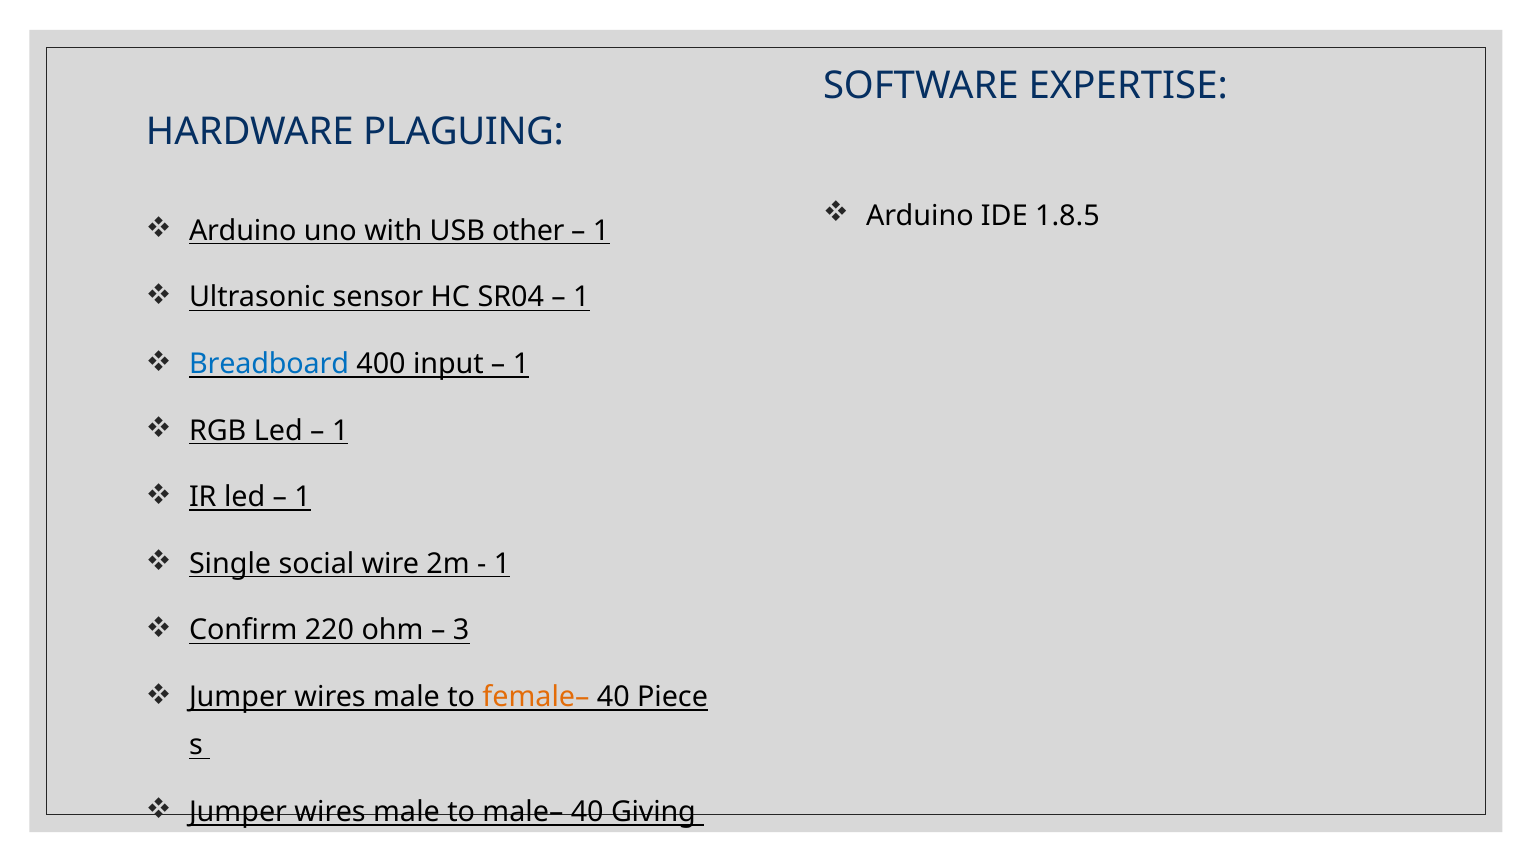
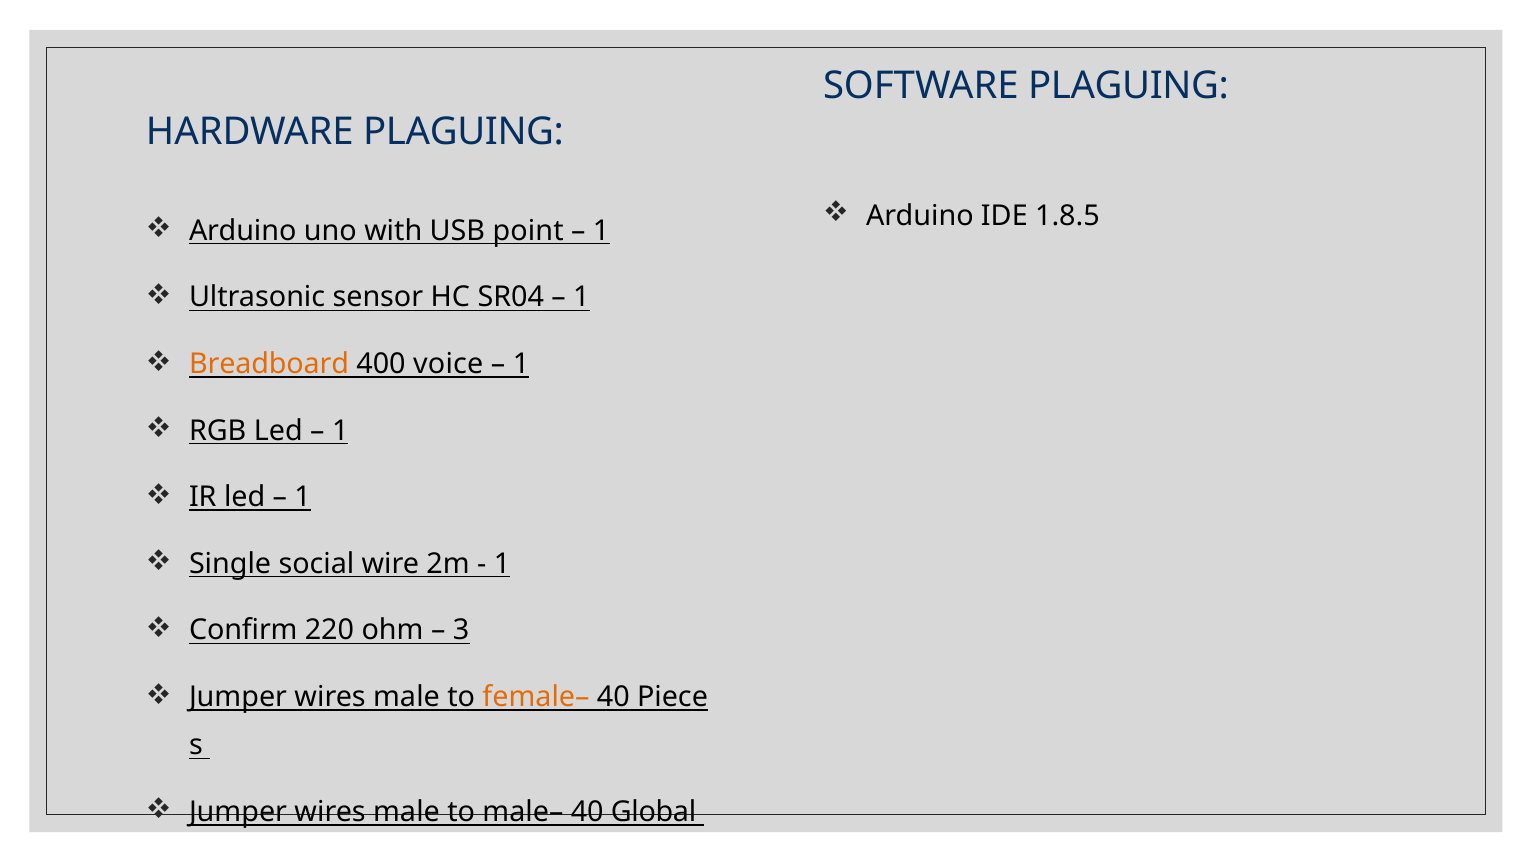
SOFTWARE EXPERTISE: EXPERTISE -> PLAGUING
other: other -> point
Breadboard colour: blue -> orange
input: input -> voice
Giving: Giving -> Global
